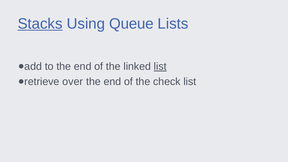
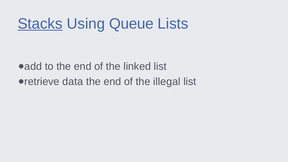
list at (160, 66) underline: present -> none
over: over -> data
check: check -> illegal
